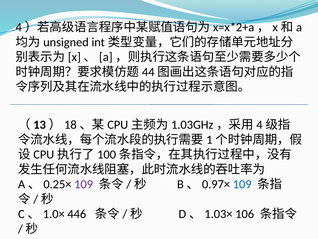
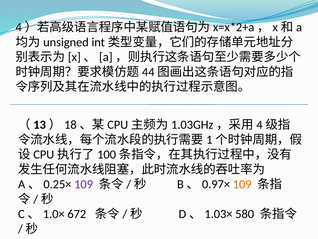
109 at (242, 184) colour: blue -> orange
446: 446 -> 672
106: 106 -> 580
